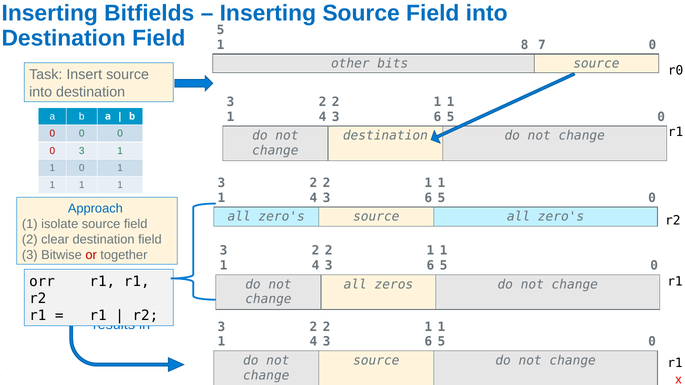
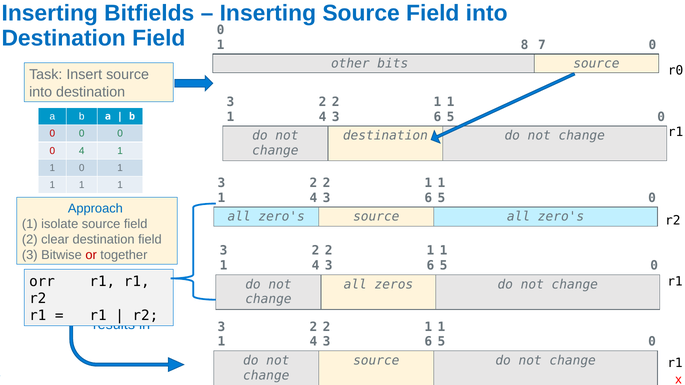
Field 5: 5 -> 0
0 3: 3 -> 4
